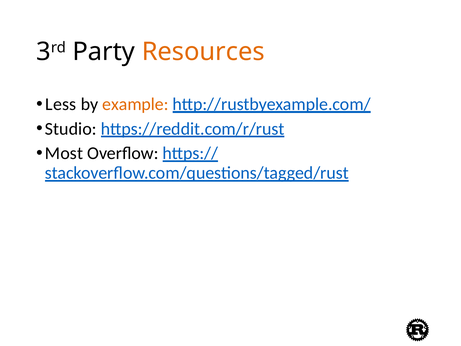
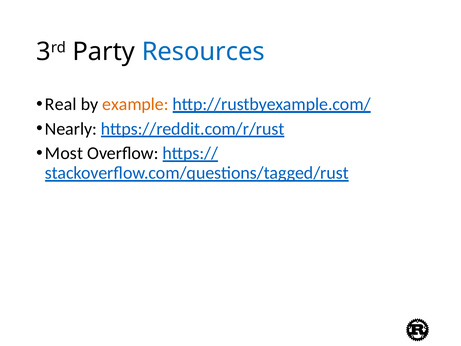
Resources colour: orange -> blue
Less: Less -> Real
Studio: Studio -> Nearly
